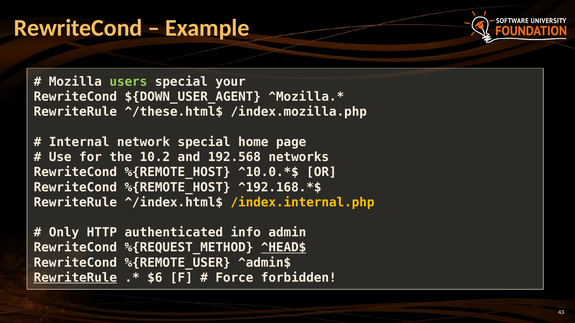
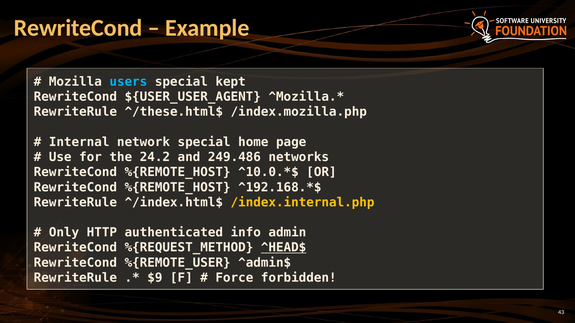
users colour: light green -> light blue
your: your -> kept
${DOWN_USER_AGENT: ${DOWN_USER_AGENT -> ${USER_USER_AGENT
10.2: 10.2 -> 24.2
192.568: 192.568 -> 249.486
RewriteRule at (75, 278) underline: present -> none
$6: $6 -> $9
